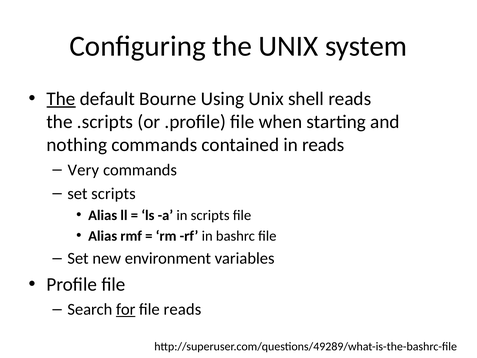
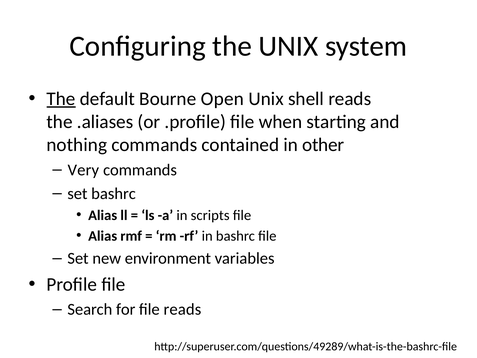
Using: Using -> Open
.scripts: .scripts -> .aliases
in reads: reads -> other
set scripts: scripts -> bashrc
for underline: present -> none
